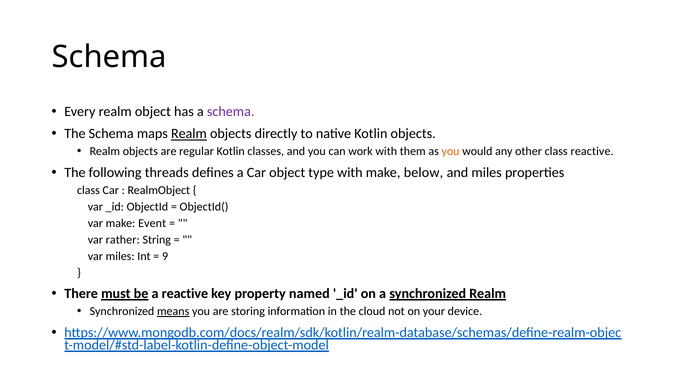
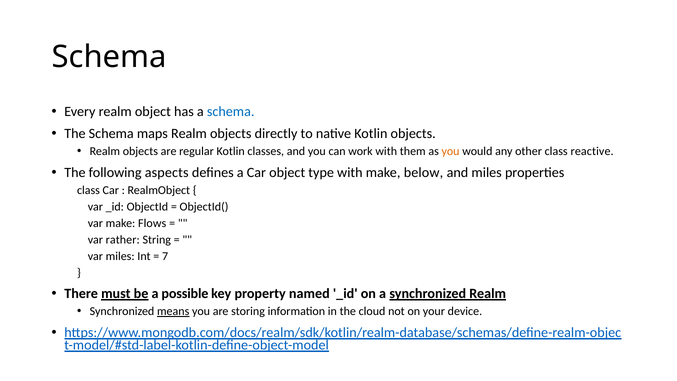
schema at (231, 111) colour: purple -> blue
Realm at (189, 134) underline: present -> none
threads: threads -> aspects
Event: Event -> Flows
9: 9 -> 7
a reactive: reactive -> possible
